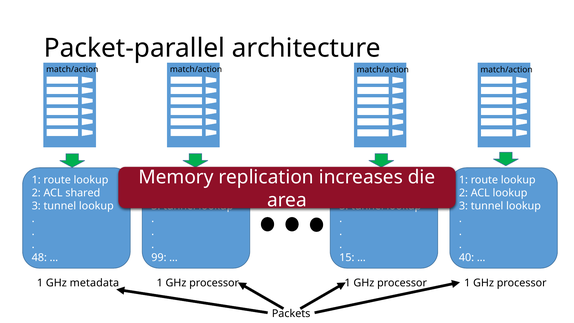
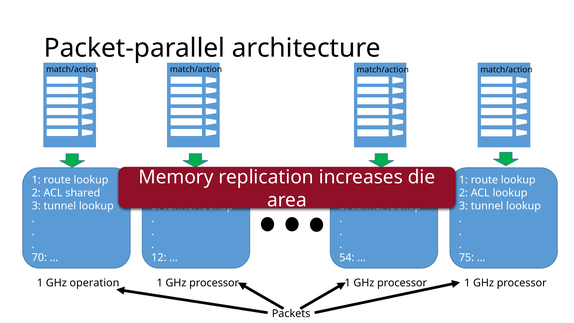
48: 48 -> 70
99: 99 -> 12
15: 15 -> 54
40: 40 -> 75
metadata: metadata -> operation
